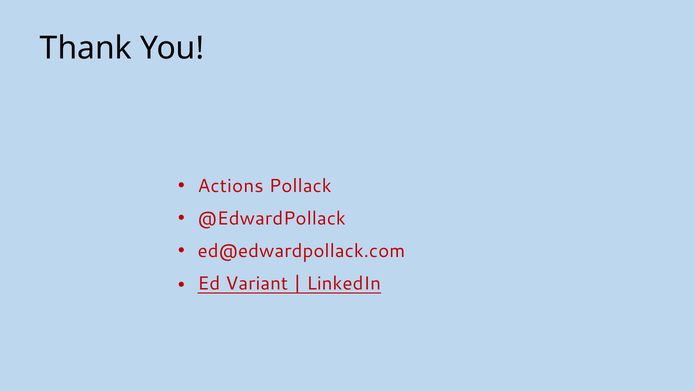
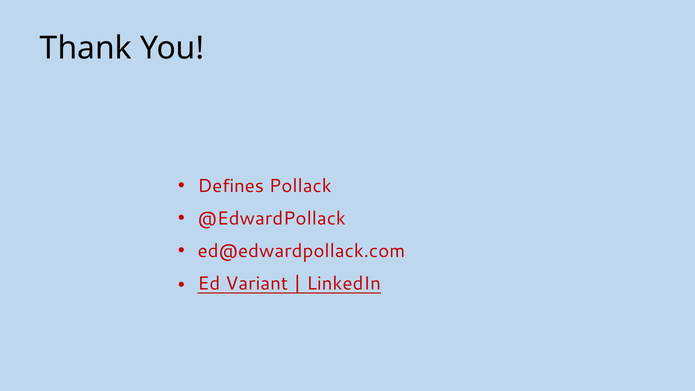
Actions: Actions -> Defines
